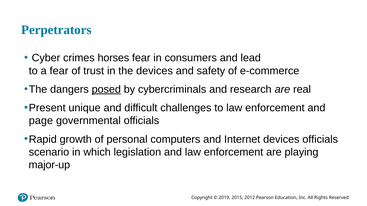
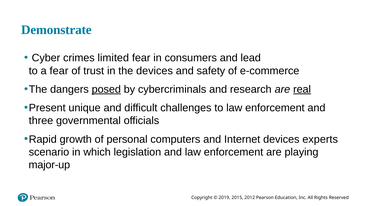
Perpetrators: Perpetrators -> Demonstrate
horses: horses -> limited
real underline: none -> present
page: page -> three
devices officials: officials -> experts
